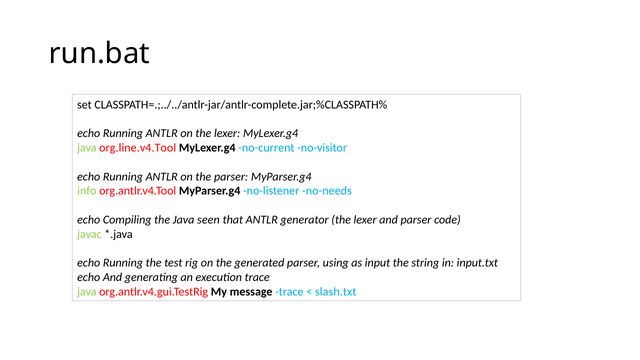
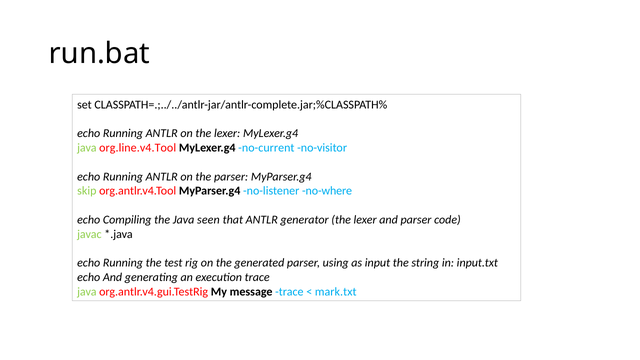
info: info -> skip
no-needs: no-needs -> no-where
slash.txt: slash.txt -> mark.txt
